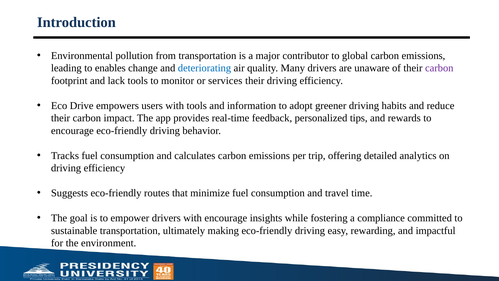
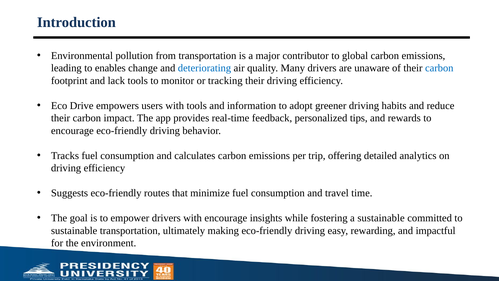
carbon at (439, 68) colour: purple -> blue
services: services -> tracking
a compliance: compliance -> sustainable
